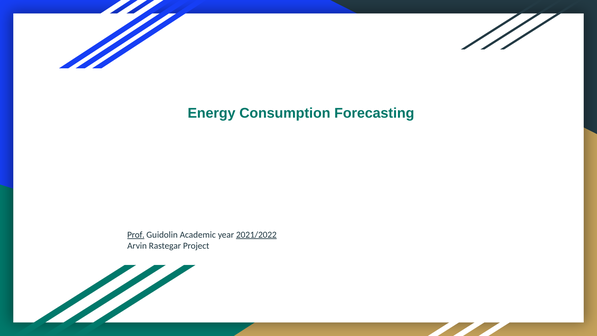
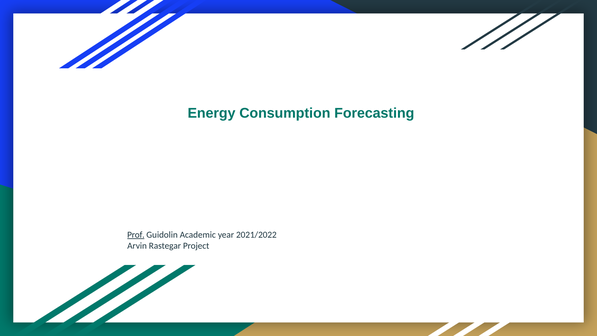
2021/2022 underline: present -> none
